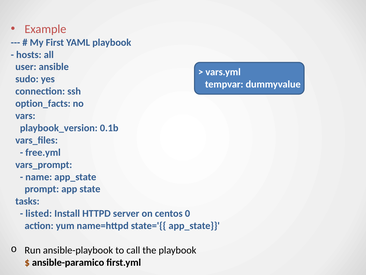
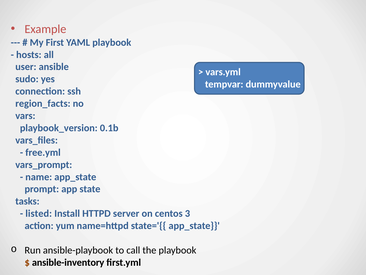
option_facts: option_facts -> region_facts
0: 0 -> 3
ansible-paramico: ansible-paramico -> ansible-inventory
